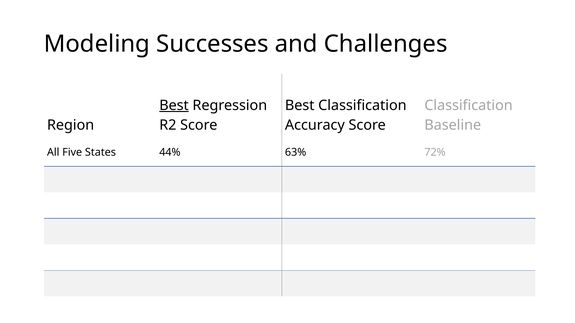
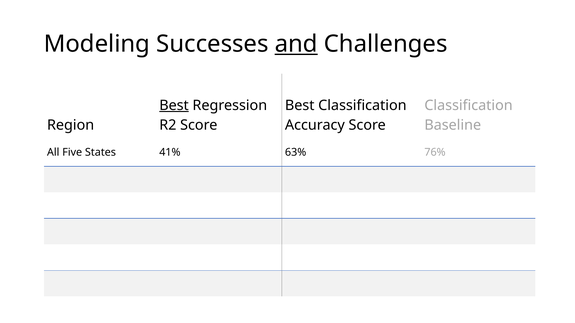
and underline: none -> present
44%: 44% -> 41%
72%: 72% -> 76%
